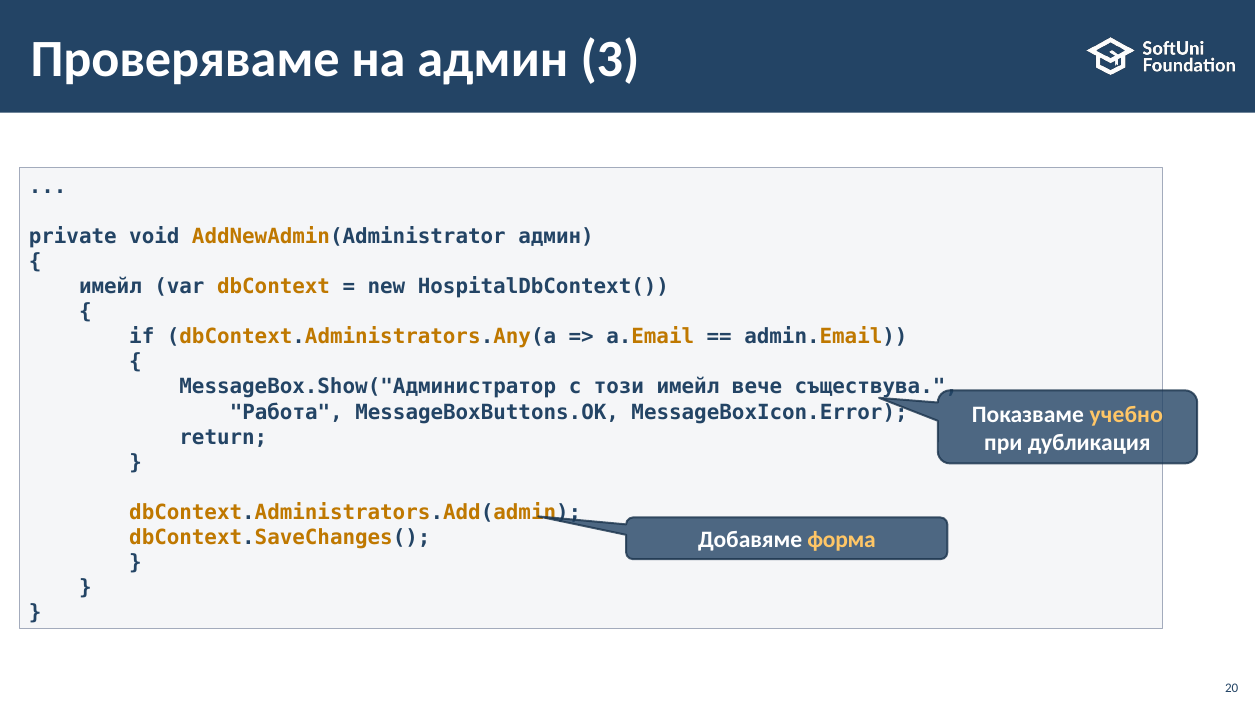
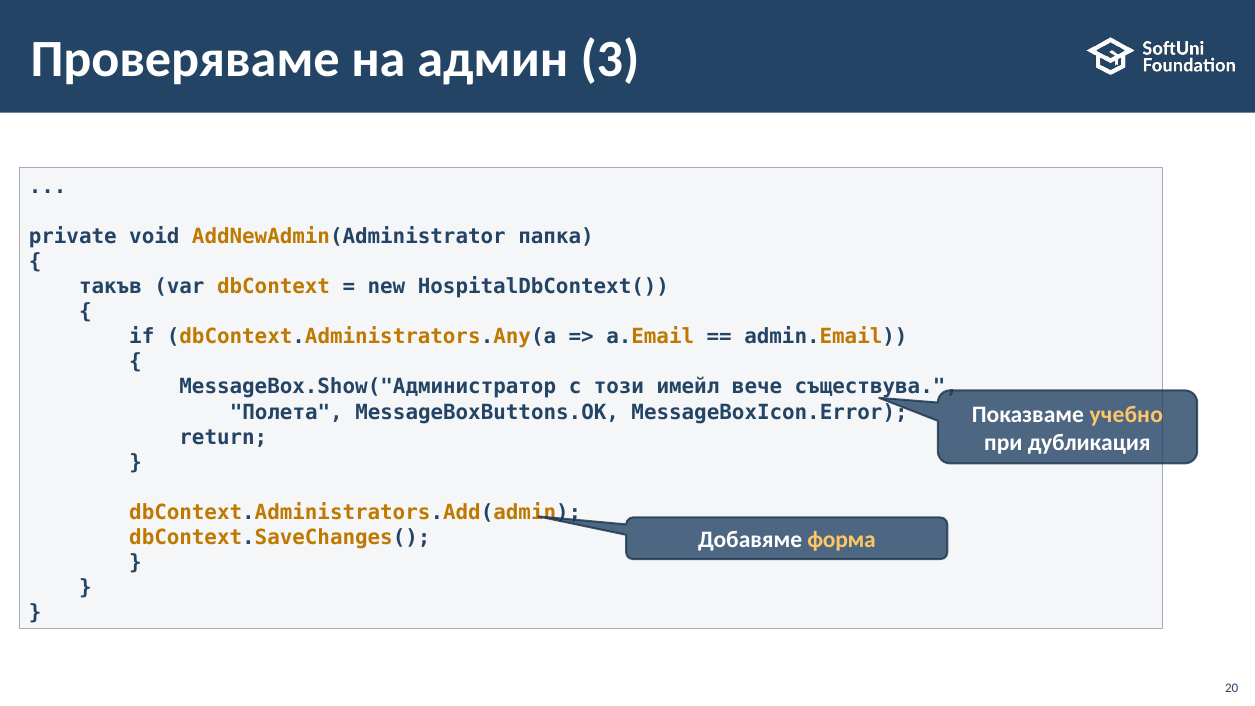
AddNewAdmin(Administrator админ: админ -> папка
имейл at (110, 287): имейл -> такъв
Работа: Работа -> Полета
